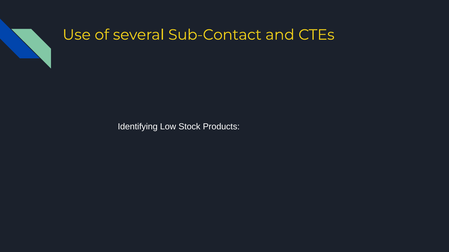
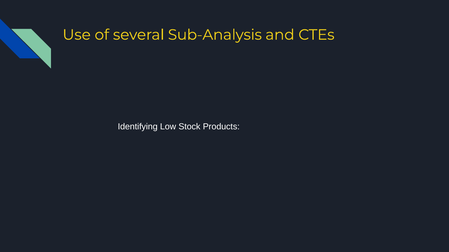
Sub-Contact: Sub-Contact -> Sub-Analysis
